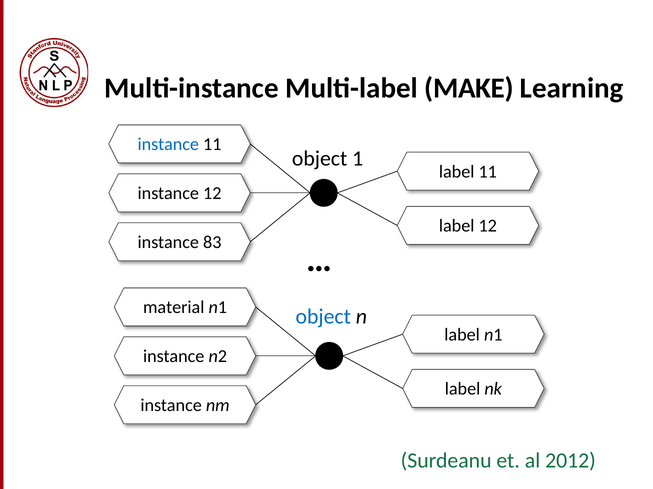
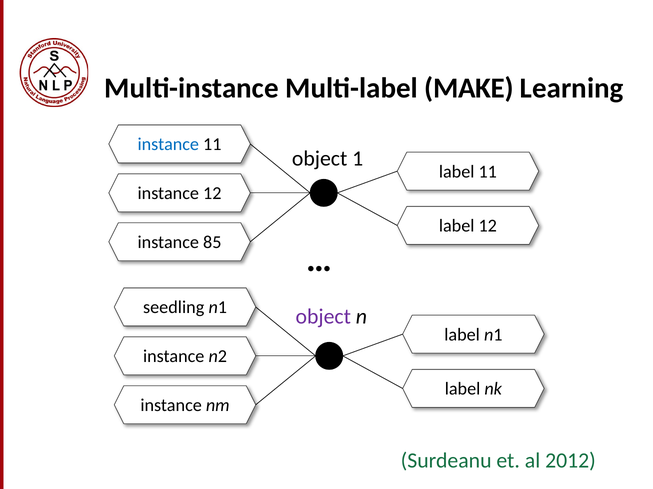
83: 83 -> 85
material: material -> seedling
object at (323, 317) colour: blue -> purple
